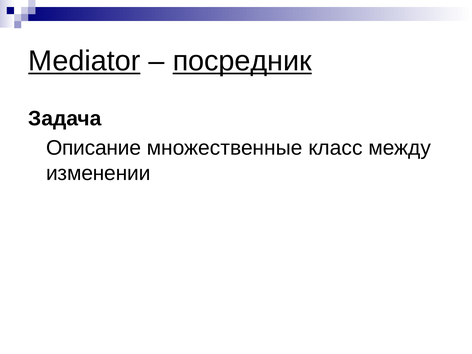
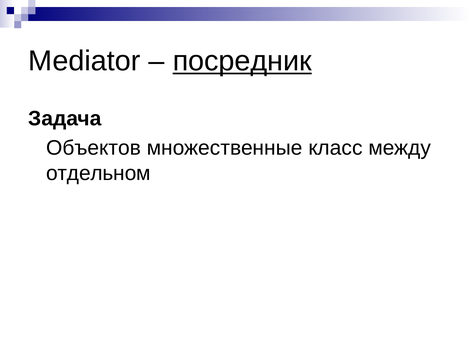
Mediator underline: present -> none
Описание: Описание -> Объектов
изменении: изменении -> отдельном
